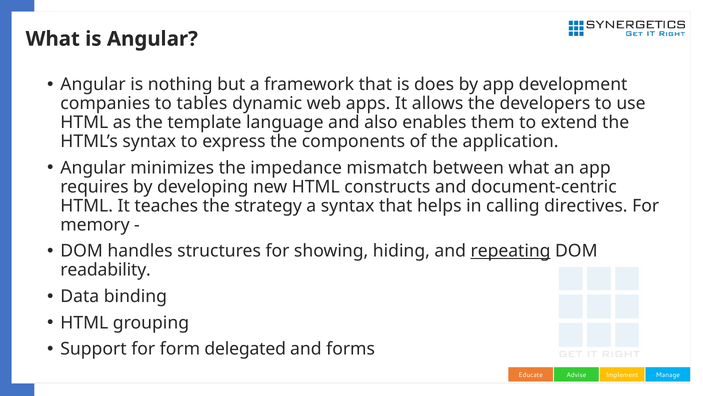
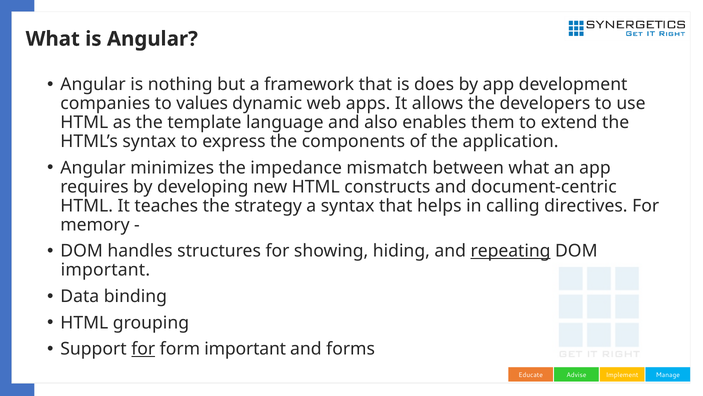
tables: tables -> values
readability at (106, 270): readability -> important
for at (143, 349) underline: none -> present
form delegated: delegated -> important
